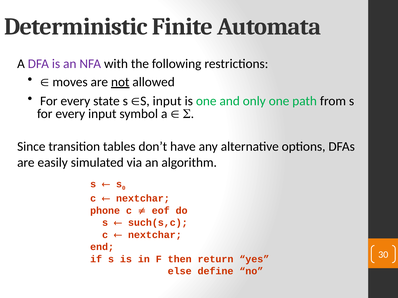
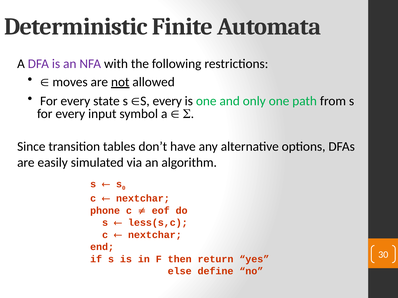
S input: input -> every
such(s,c: such(s,c -> less(s,c
